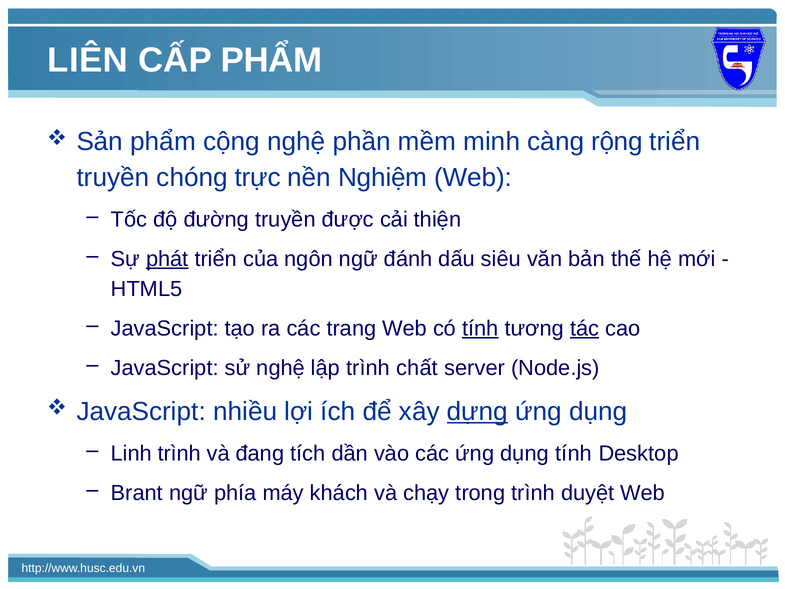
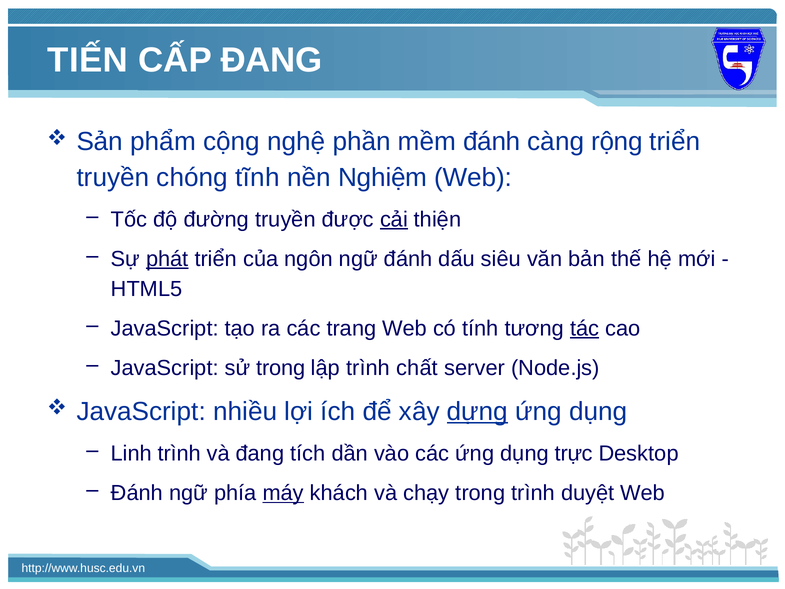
LIÊN: LIÊN -> TIẾN
CẤP PHẨM: PHẨM -> ĐANG
mềm minh: minh -> đánh
trực: trực -> tĩnh
cải underline: none -> present
tính at (480, 328) underline: present -> none
sử nghệ: nghệ -> trong
dụng tính: tính -> trực
Brant at (137, 493): Brant -> Đánh
máy underline: none -> present
